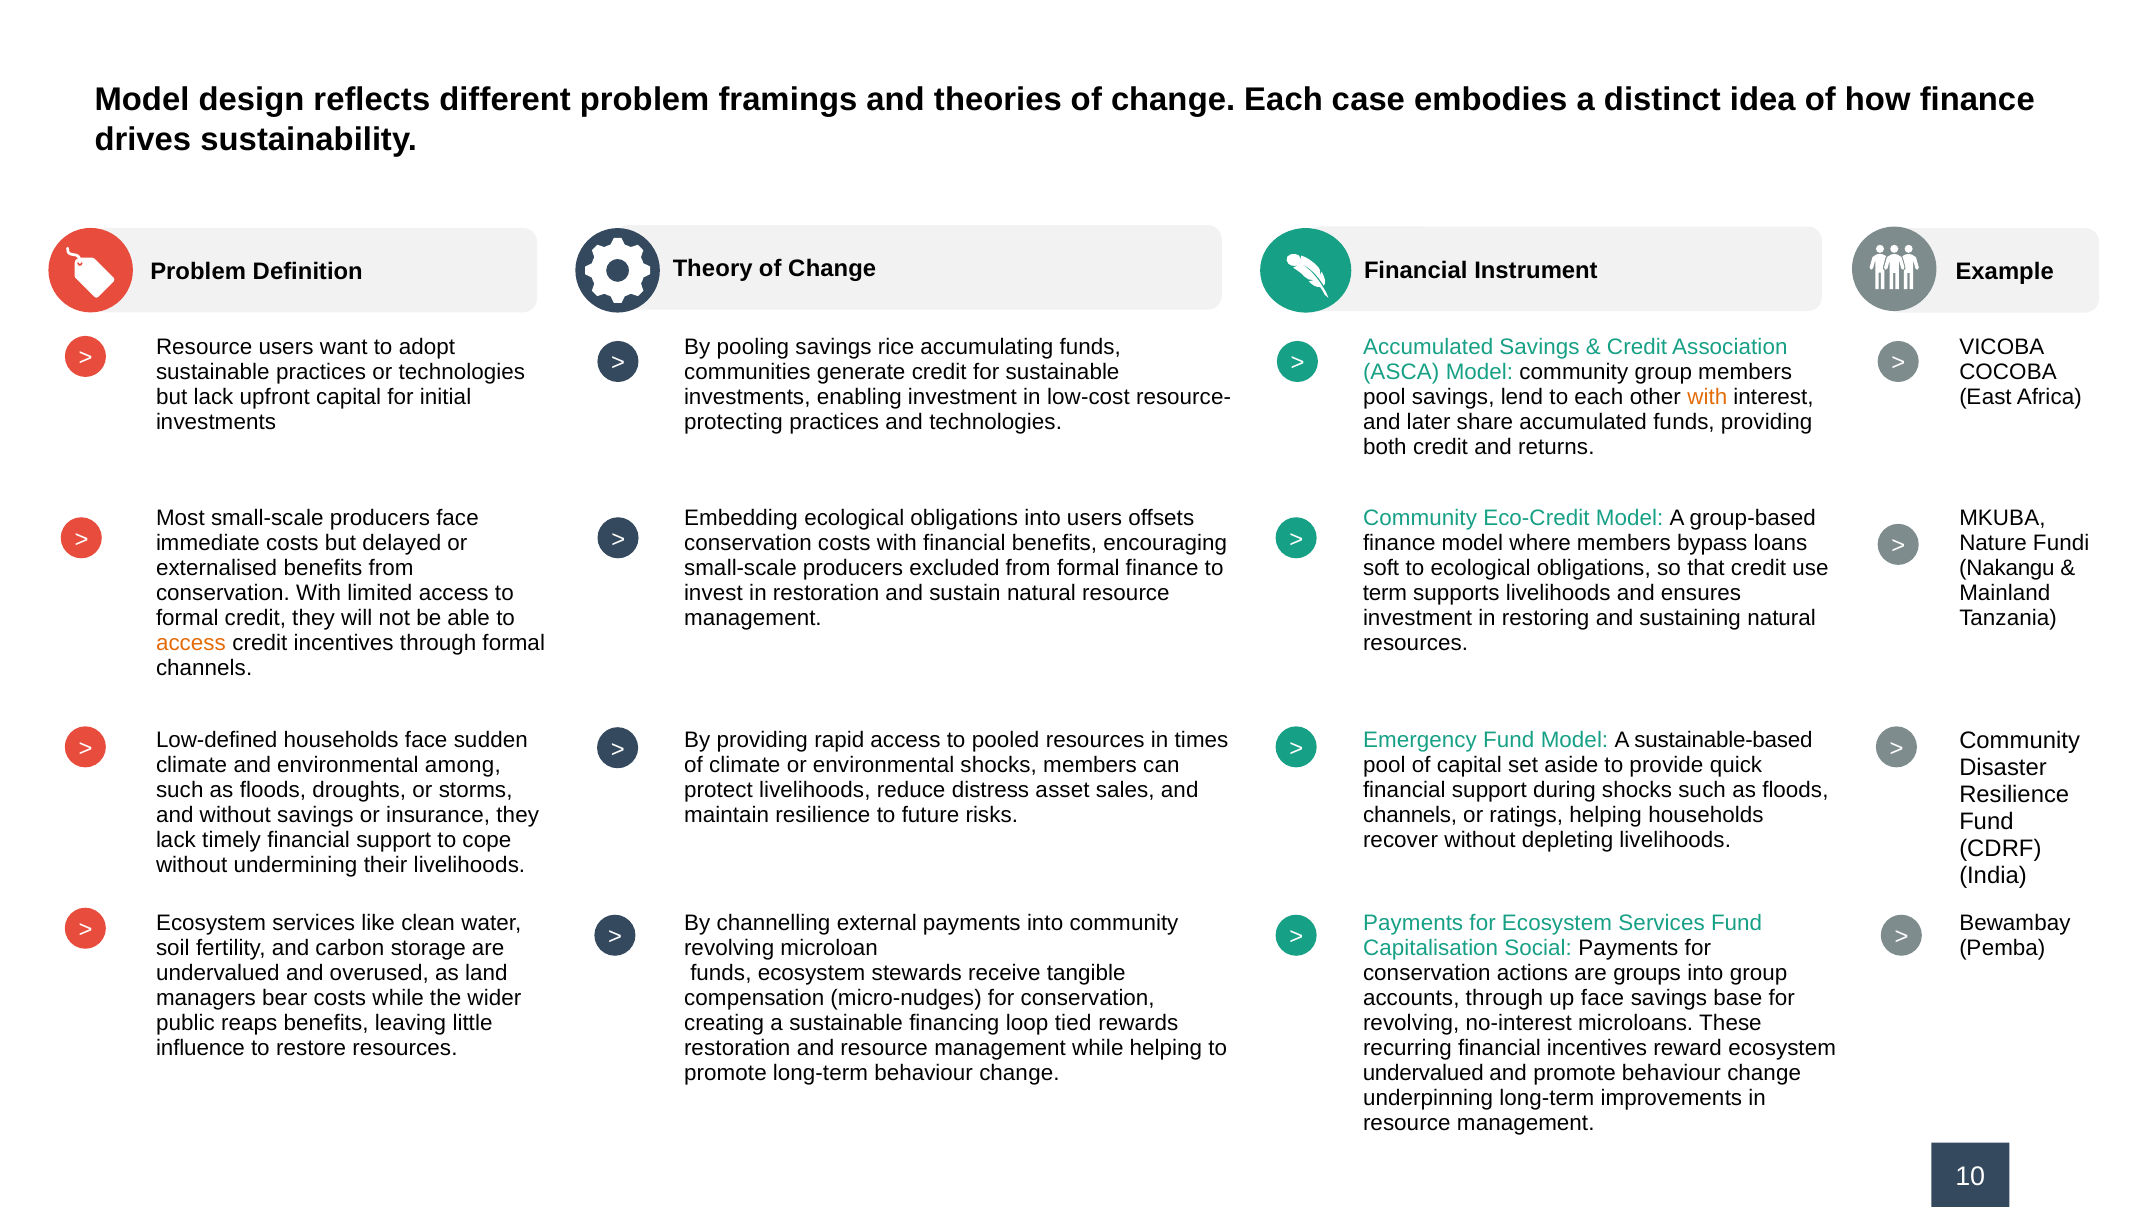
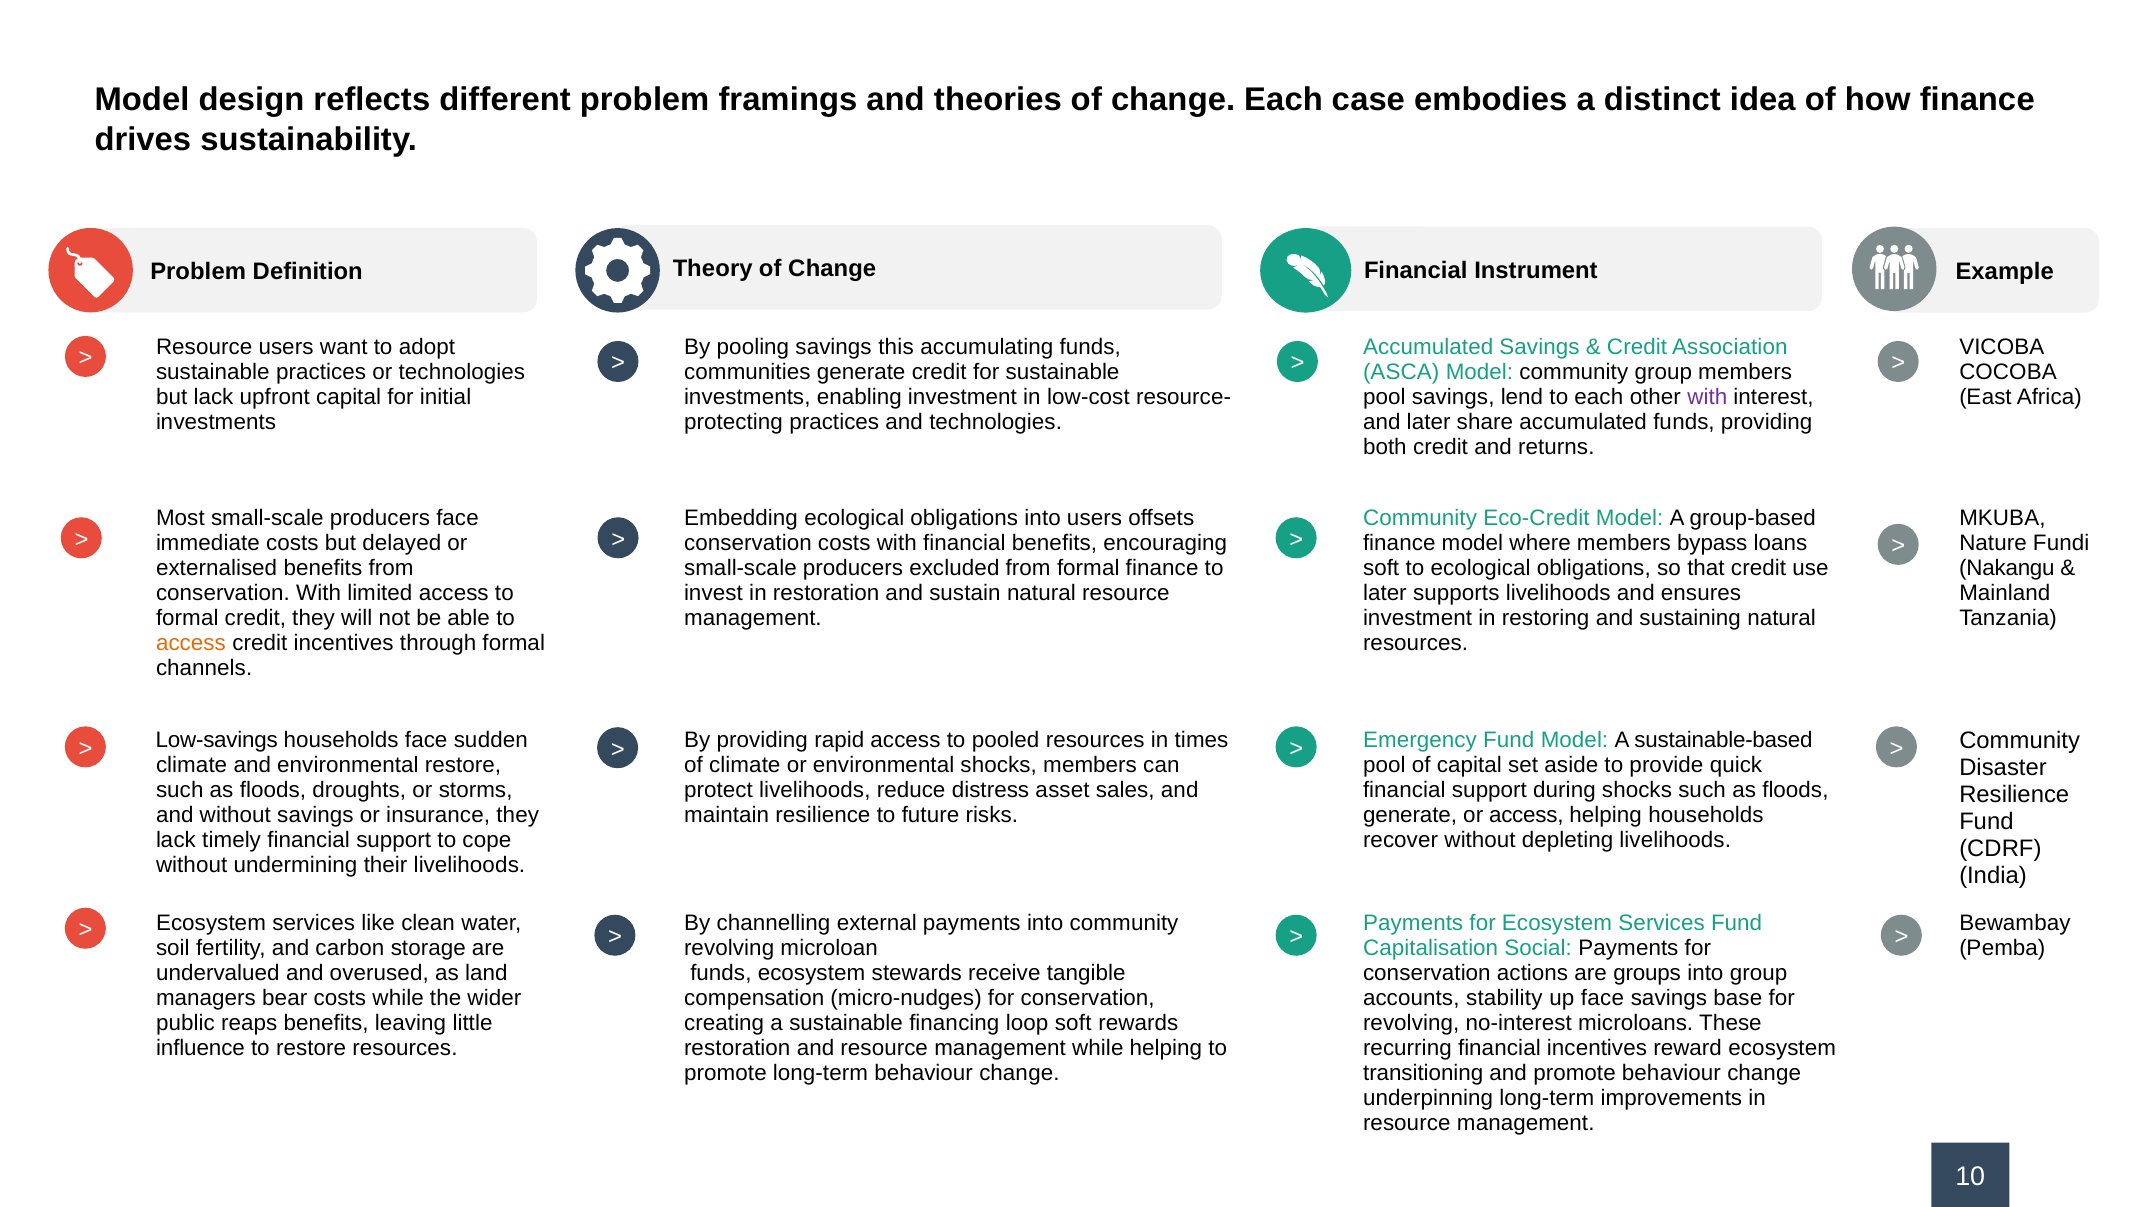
rice: rice -> this
with at (1707, 397) colour: orange -> purple
term at (1385, 594): term -> later
Low-defined: Low-defined -> Low-savings
environmental among: among -> restore
channels at (1410, 815): channels -> generate
or ratings: ratings -> access
accounts through: through -> stability
loop tied: tied -> soft
undervalued at (1423, 1073): undervalued -> transitioning
